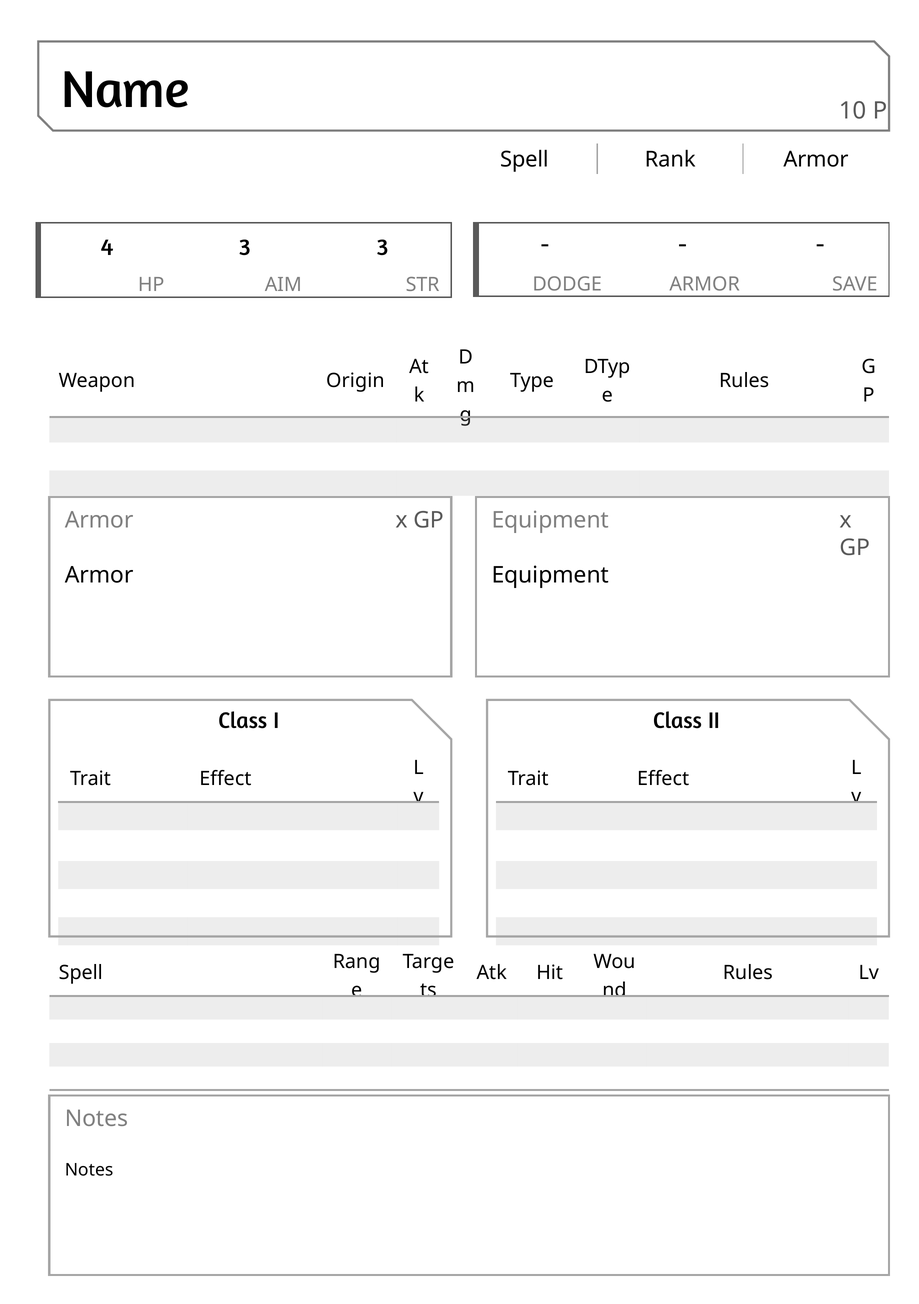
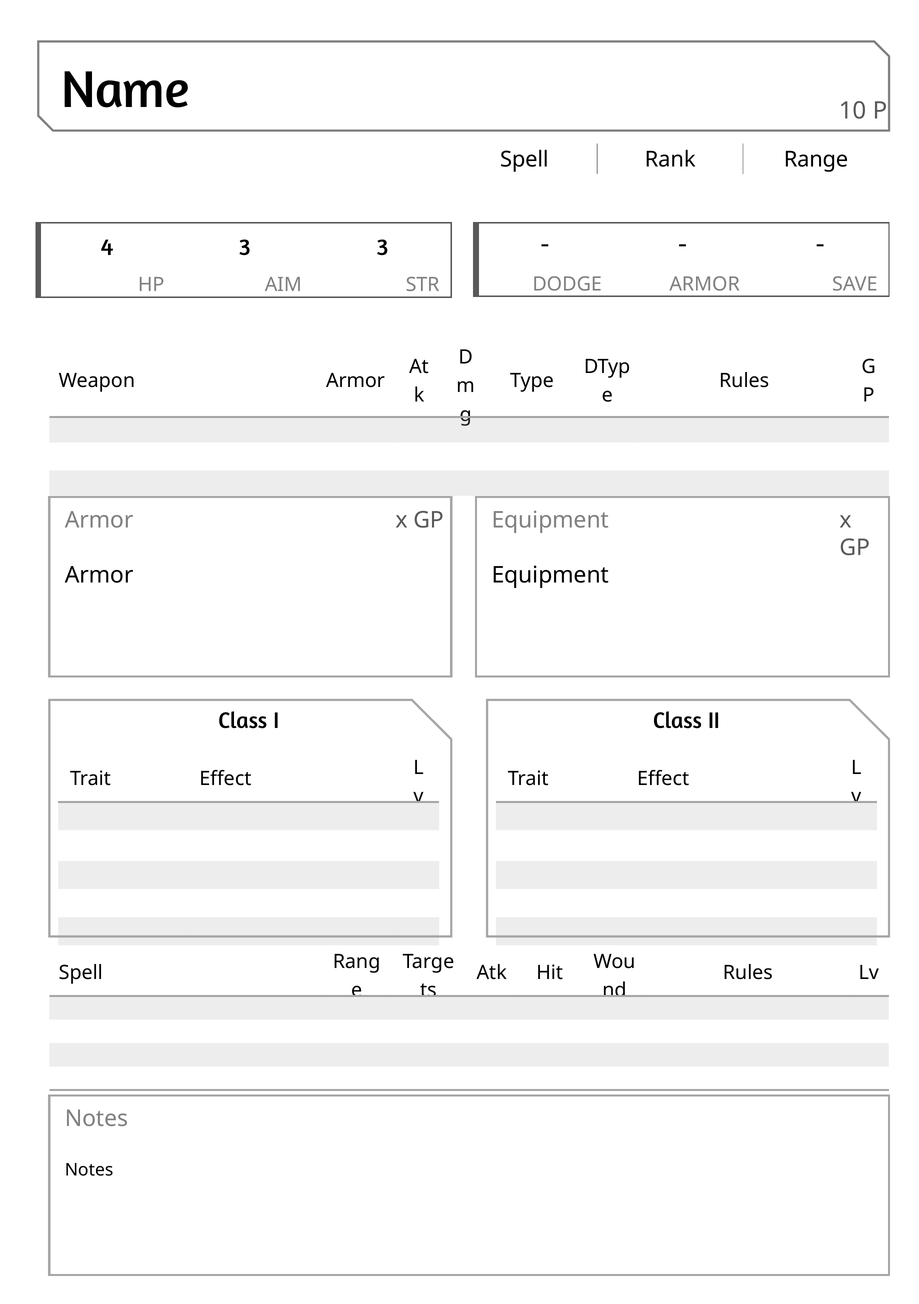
Rank Armor: Armor -> Range
Weapon Origin: Origin -> Armor
